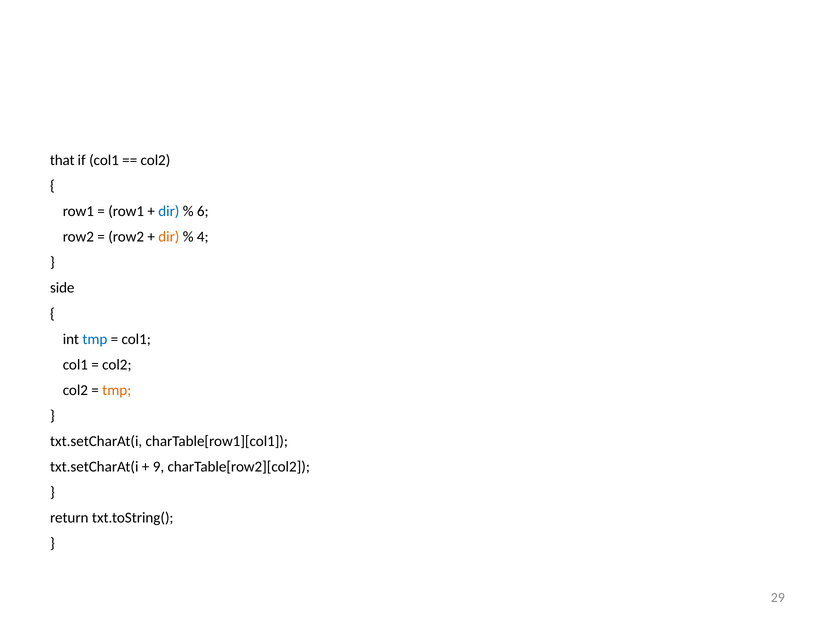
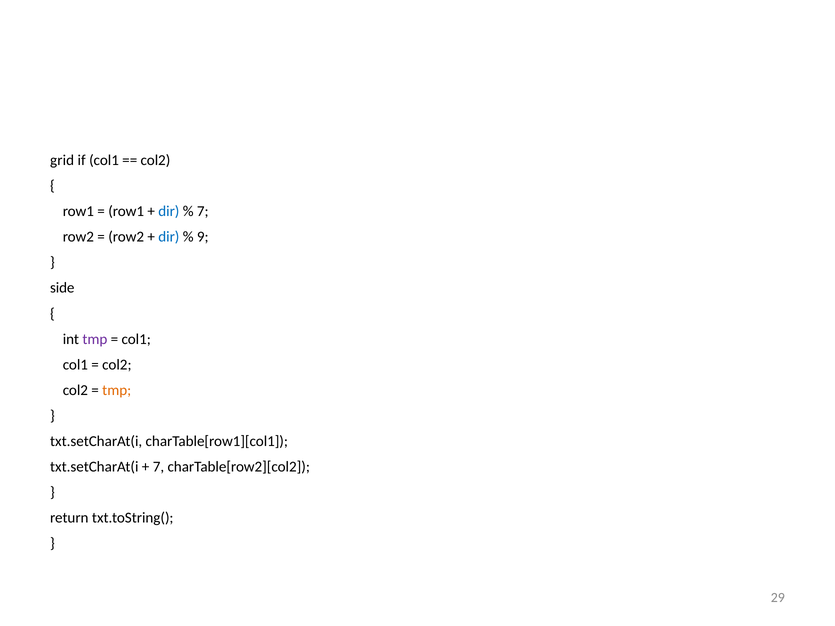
that: that -> grid
6 at (203, 211): 6 -> 7
dir at (169, 237) colour: orange -> blue
4: 4 -> 9
tmp at (95, 339) colour: blue -> purple
9 at (158, 467): 9 -> 7
